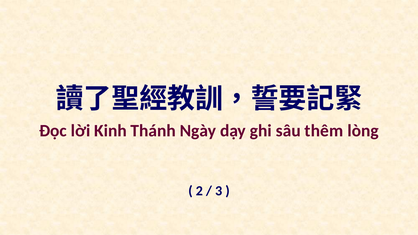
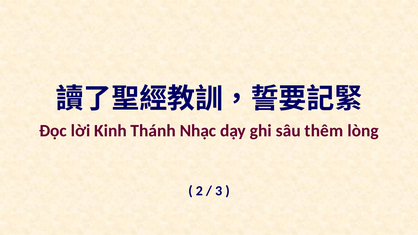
Ngày: Ngày -> Nhạc
